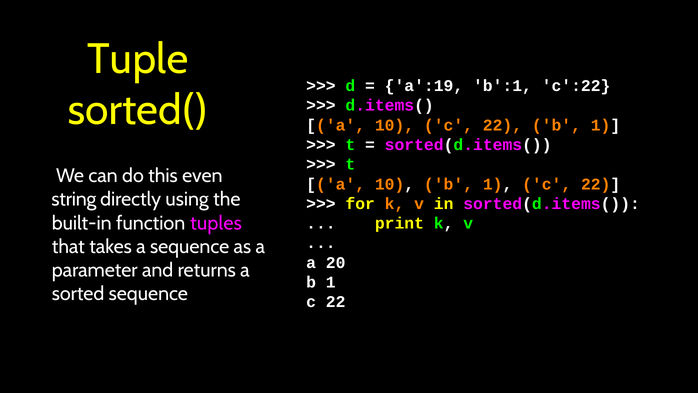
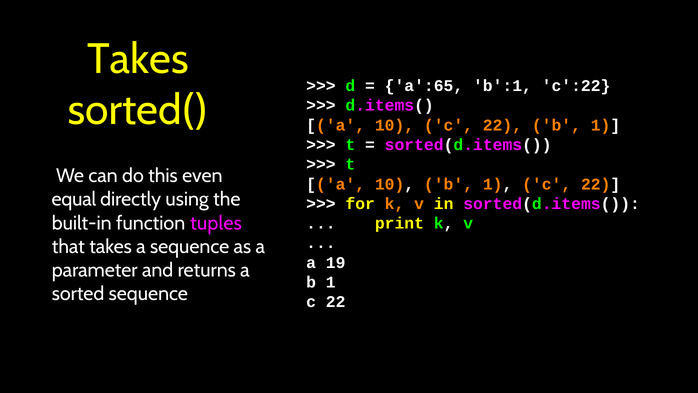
Tuple at (138, 59): Tuple -> Takes
a':19: a':19 -> a':65
string: string -> equal
20: 20 -> 19
